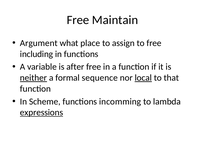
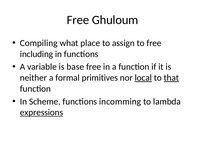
Maintain: Maintain -> Ghuloum
Argument: Argument -> Compiling
after: after -> base
neither underline: present -> none
sequence: sequence -> primitives
that underline: none -> present
